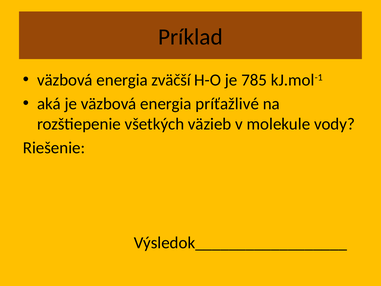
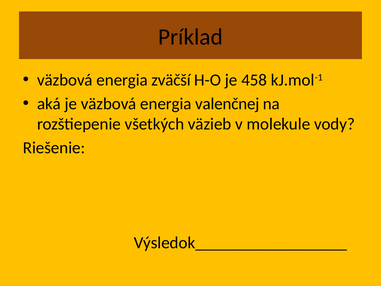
785: 785 -> 458
príťažlivé: príťažlivé -> valenčnej
